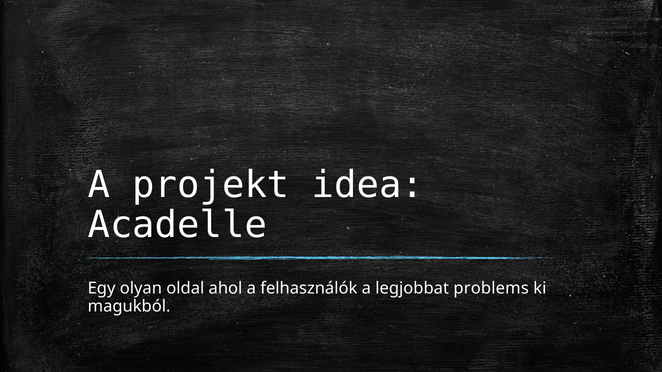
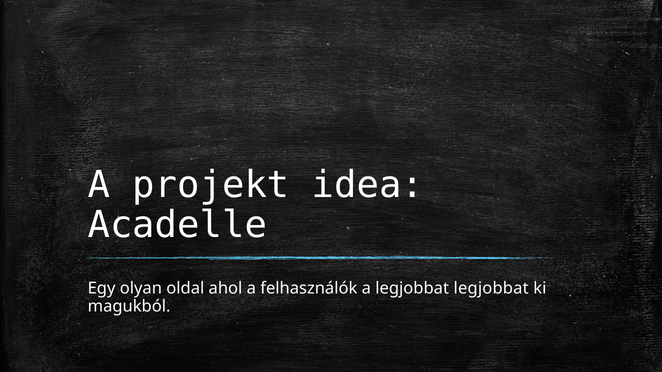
legjobbat problems: problems -> legjobbat
